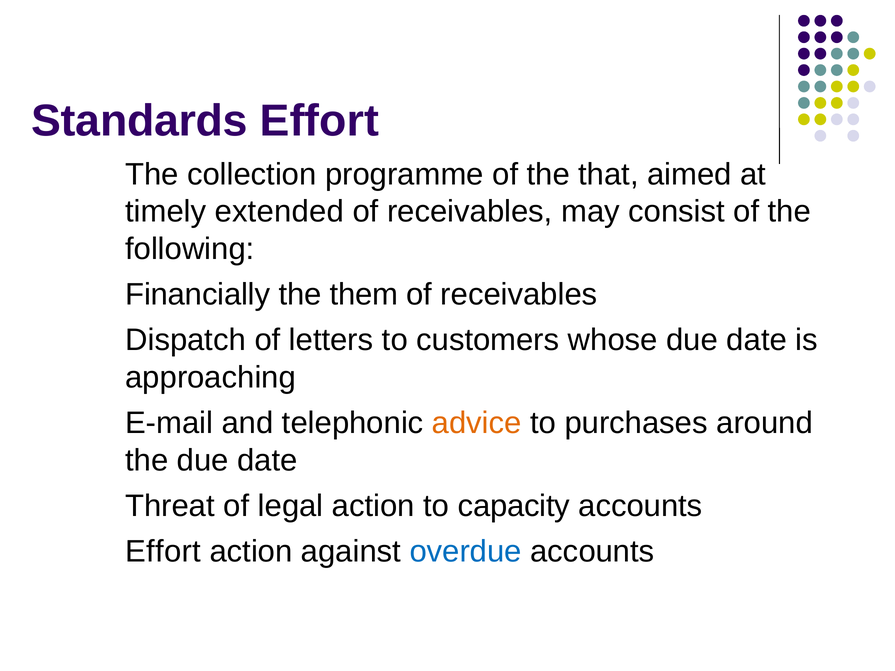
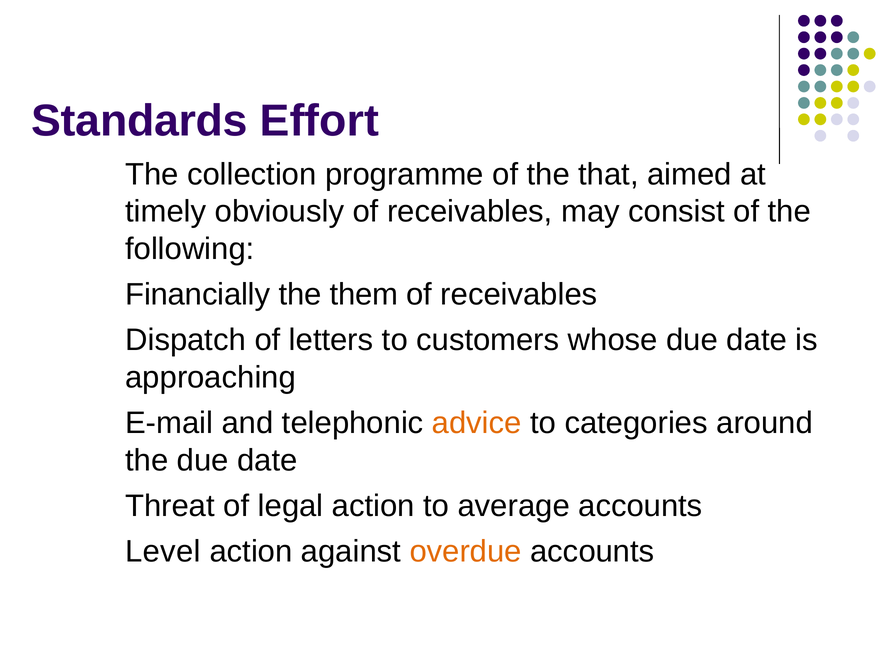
extended: extended -> obviously
purchases: purchases -> categories
capacity: capacity -> average
Effort at (163, 552): Effort -> Level
overdue colour: blue -> orange
